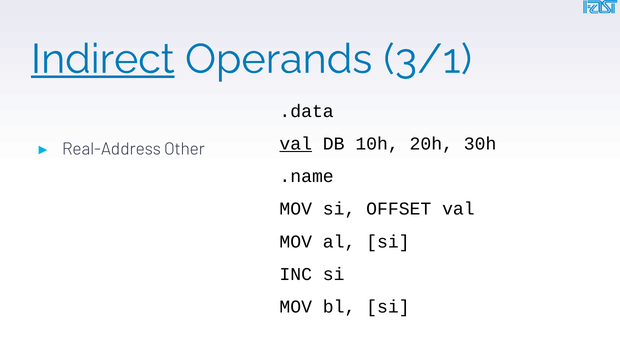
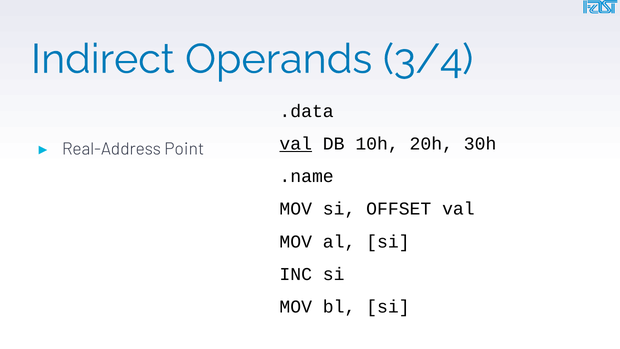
Indirect underline: present -> none
3/1: 3/1 -> 3/4
Other: Other -> Point
